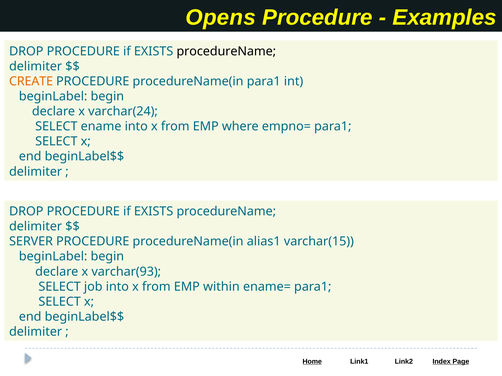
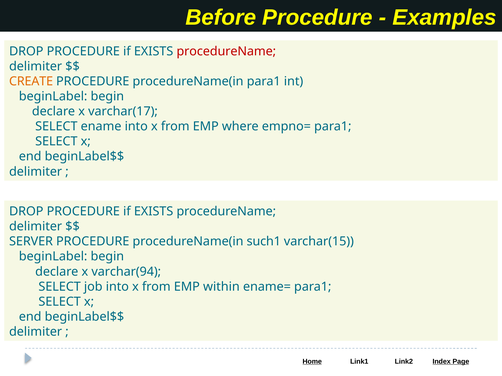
Opens: Opens -> Before
procedureName at (226, 51) colour: black -> red
varchar(24: varchar(24 -> varchar(17
alias1: alias1 -> such1
varchar(93: varchar(93 -> varchar(94
